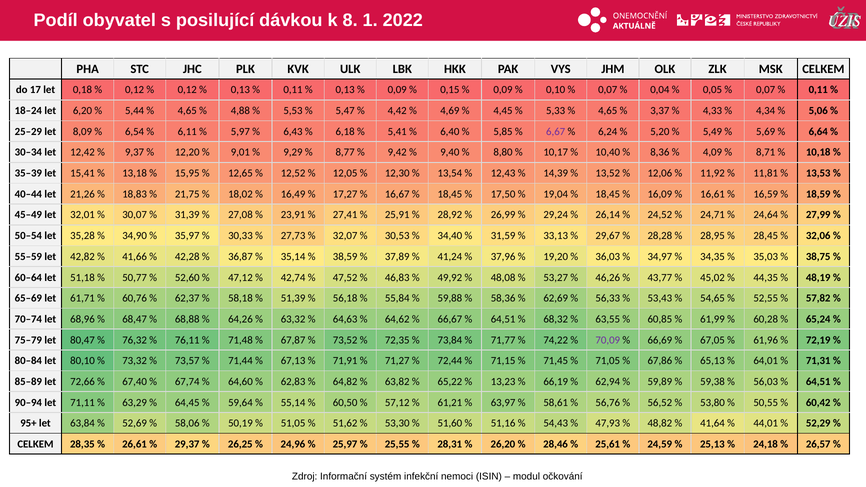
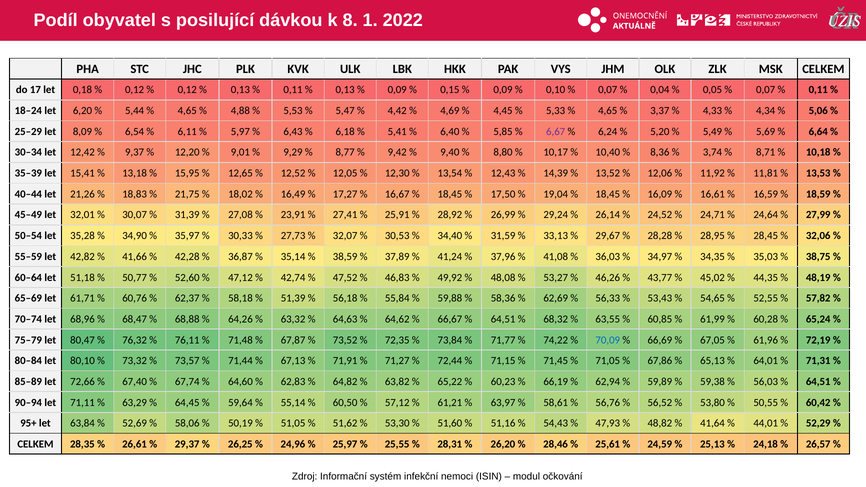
4,09: 4,09 -> 3,74
19,20: 19,20 -> 41,08
70,09 colour: purple -> blue
13,23: 13,23 -> 60,23
